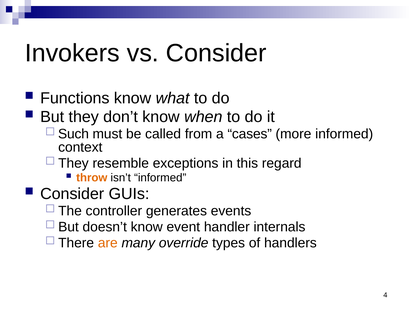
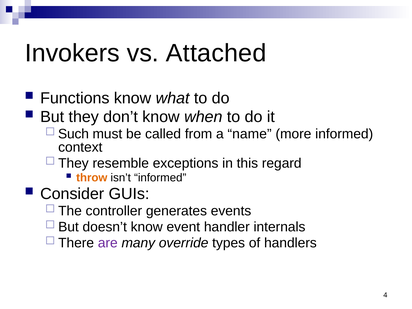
vs Consider: Consider -> Attached
cases: cases -> name
are colour: orange -> purple
